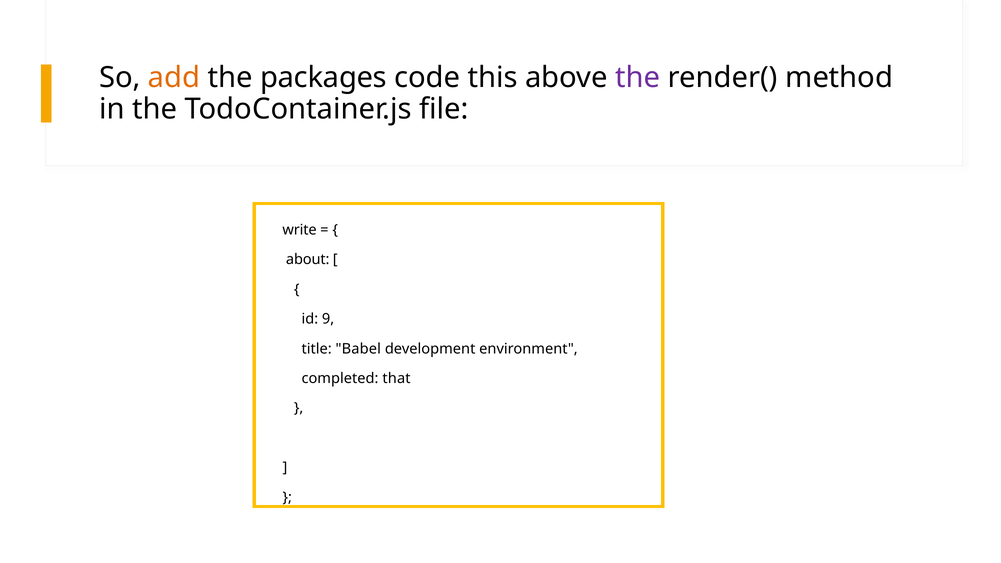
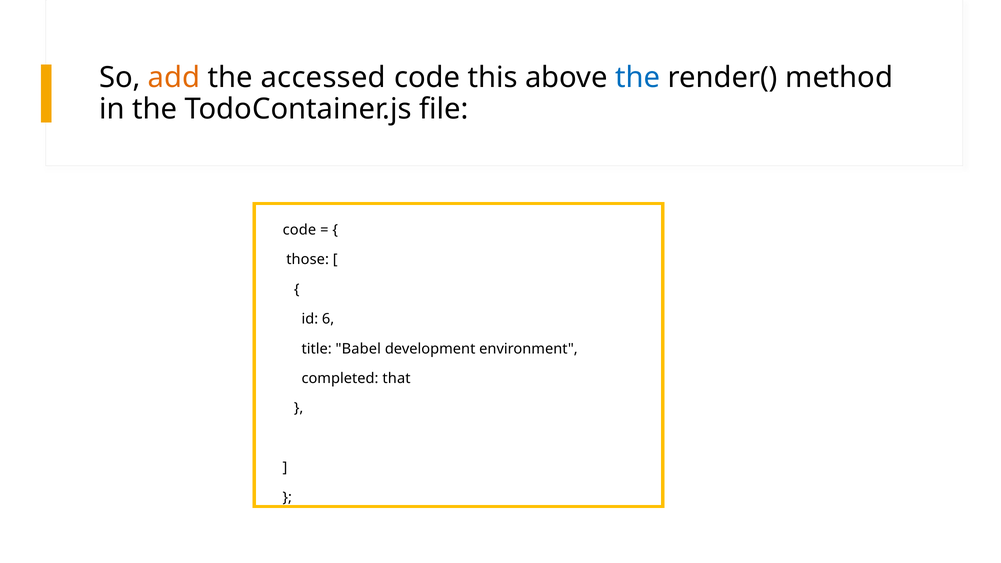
packages: packages -> accessed
the at (638, 78) colour: purple -> blue
write at (300, 230): write -> code
about: about -> those
9: 9 -> 6
